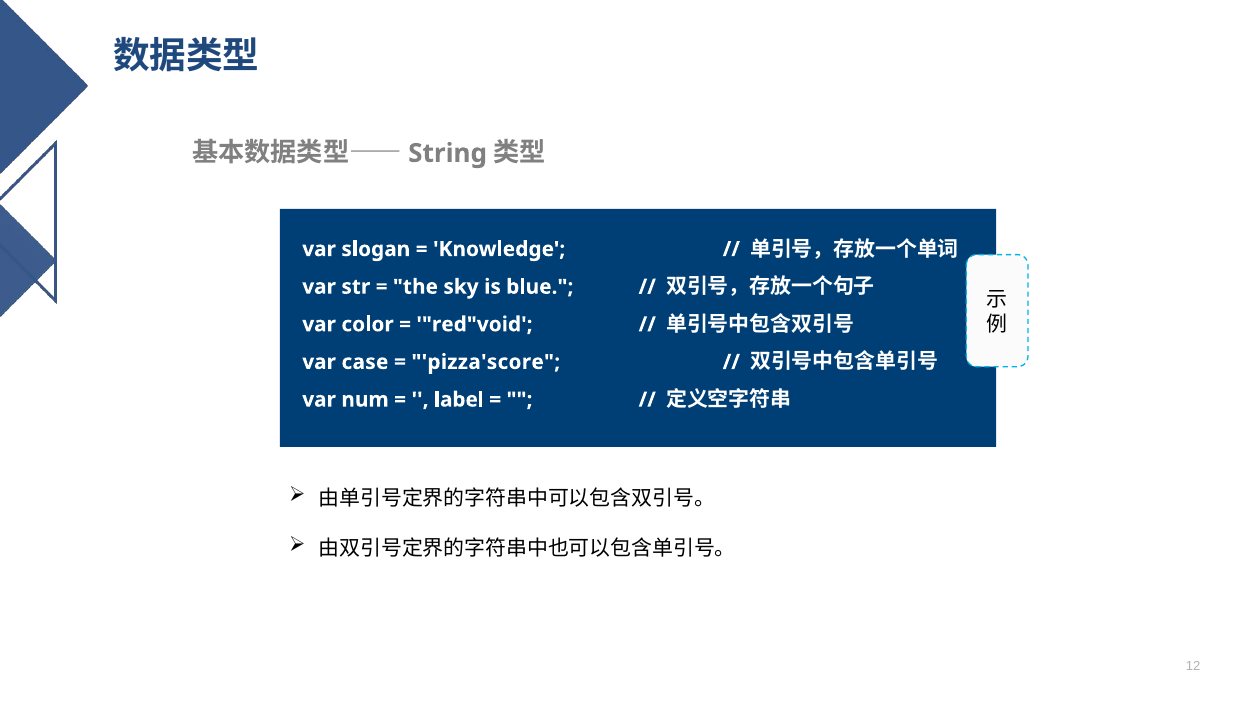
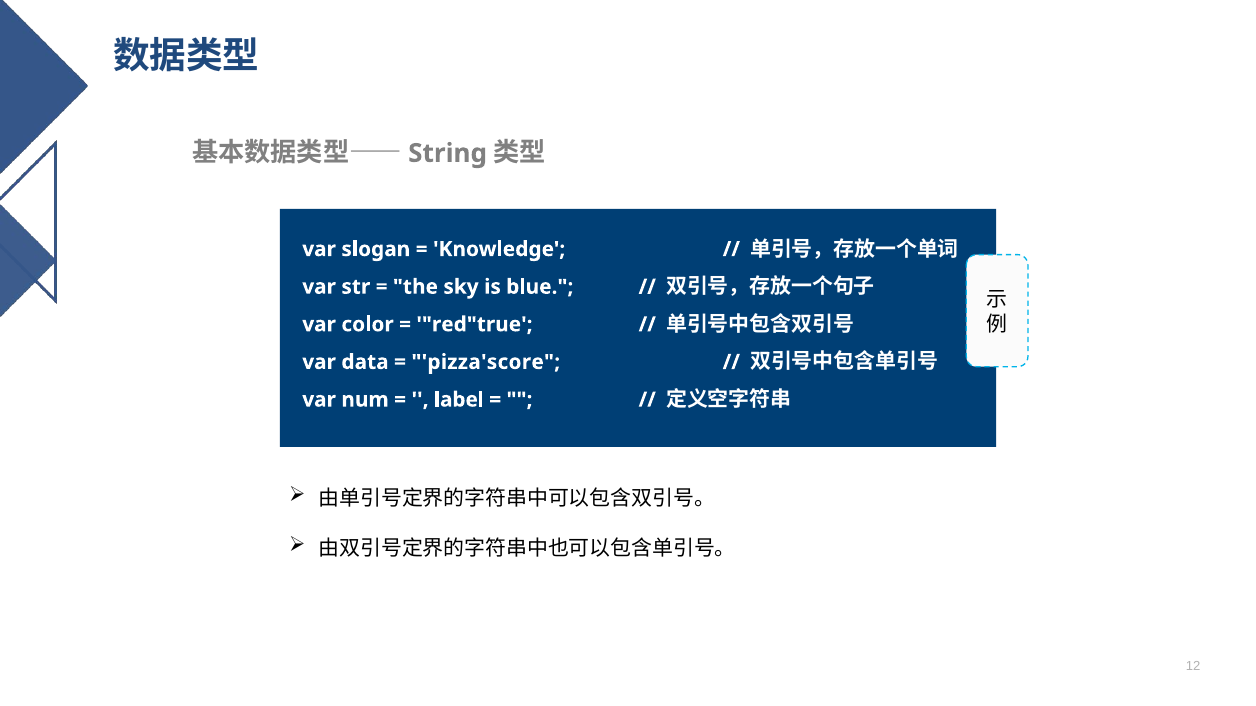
red"void: red"void -> red"true
case: case -> data
